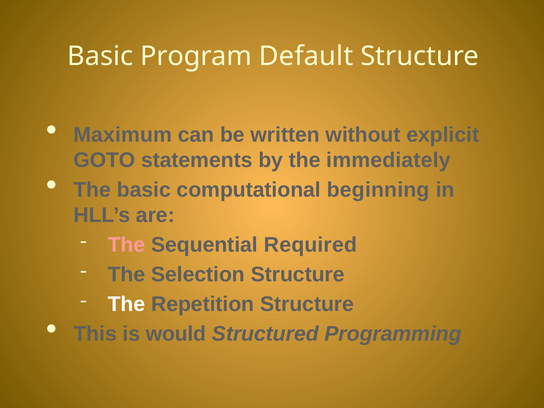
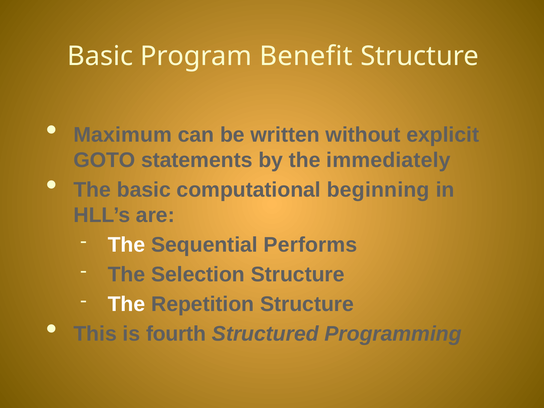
Default: Default -> Benefit
The at (126, 245) colour: pink -> white
Required: Required -> Performs
would: would -> fourth
